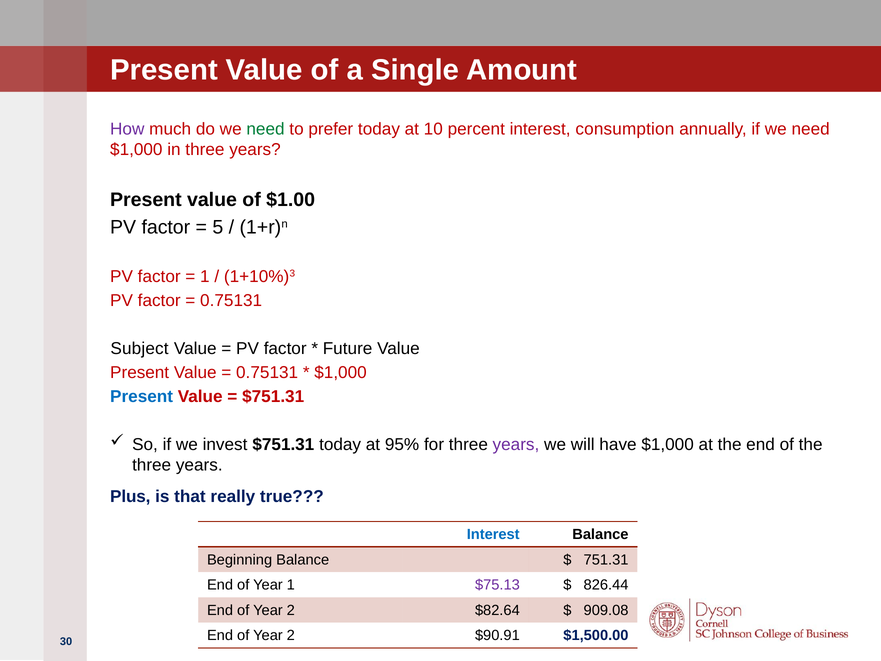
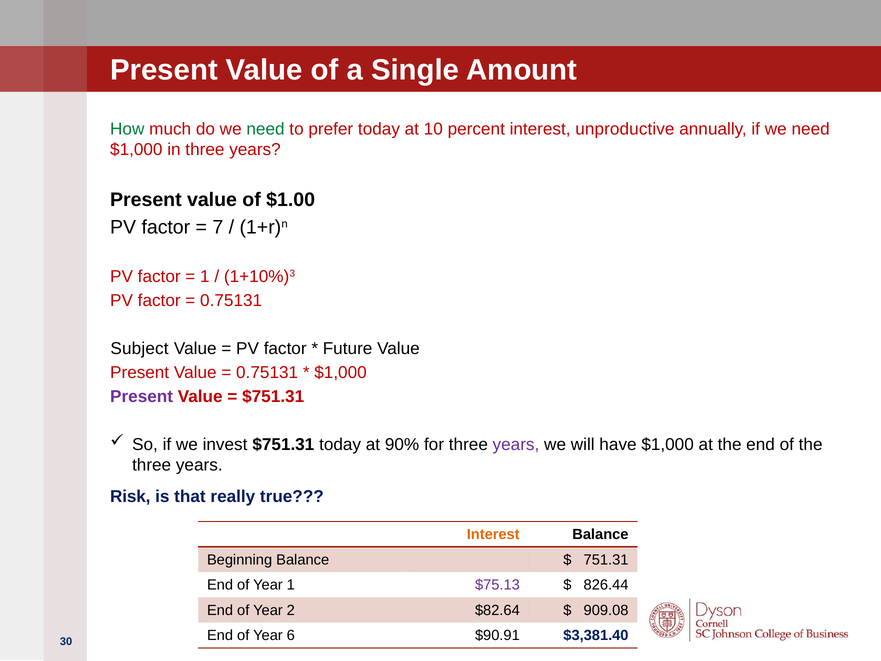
How colour: purple -> green
consumption: consumption -> unproductive
5: 5 -> 7
Present at (142, 396) colour: blue -> purple
95%: 95% -> 90%
Plus: Plus -> Risk
Interest at (493, 534) colour: blue -> orange
2 at (291, 635): 2 -> 6
$1,500.00: $1,500.00 -> $3,381.40
